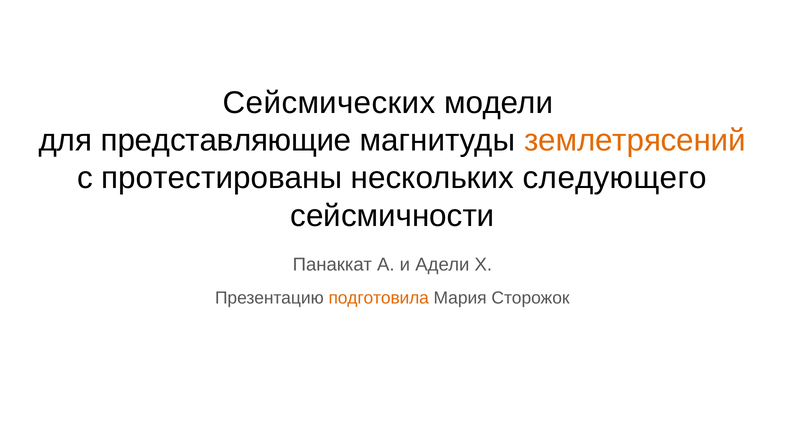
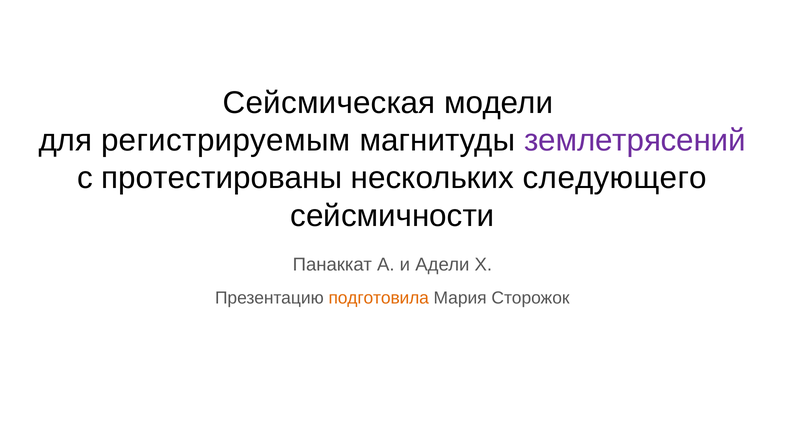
Сейсмических: Сейсмических -> Сейсмическая
представляющие: представляющие -> регистрируемым
землетрясений colour: orange -> purple
